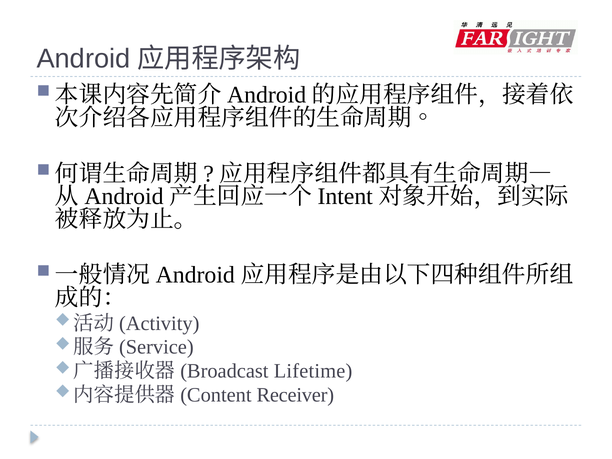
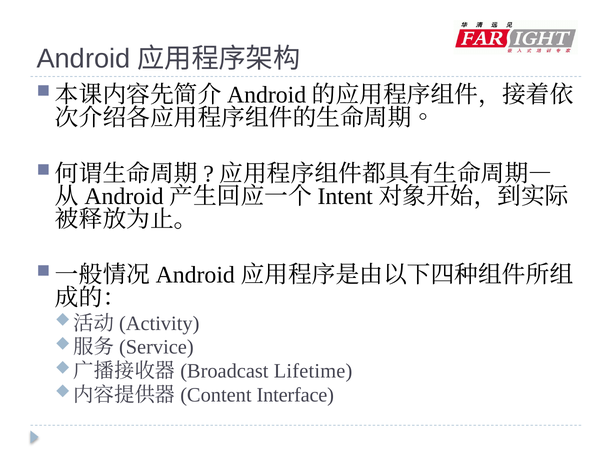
Receiver: Receiver -> Interface
